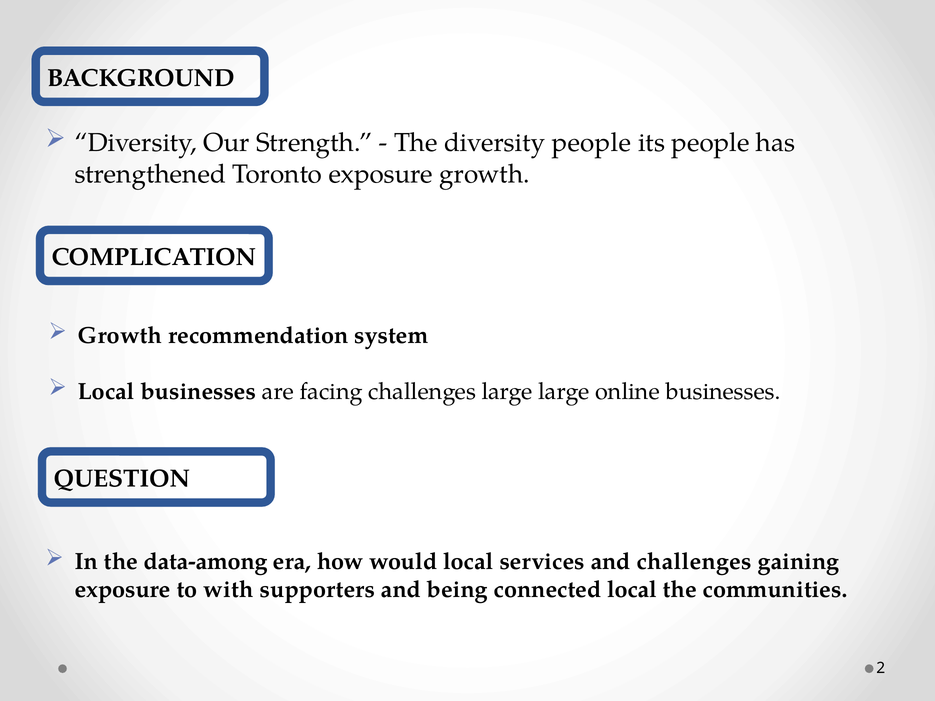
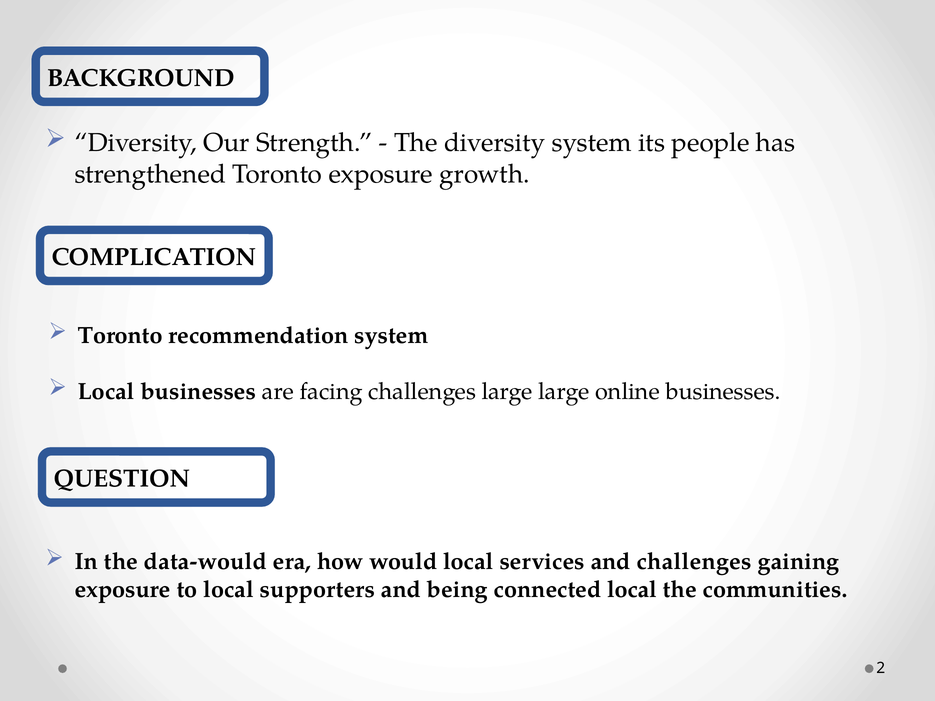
diversity people: people -> system
Growth at (120, 335): Growth -> Toronto
data-among: data-among -> data-would
to with: with -> local
